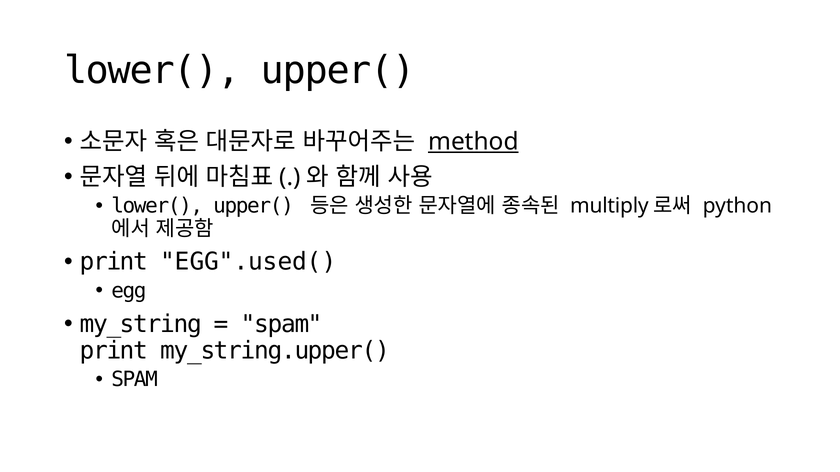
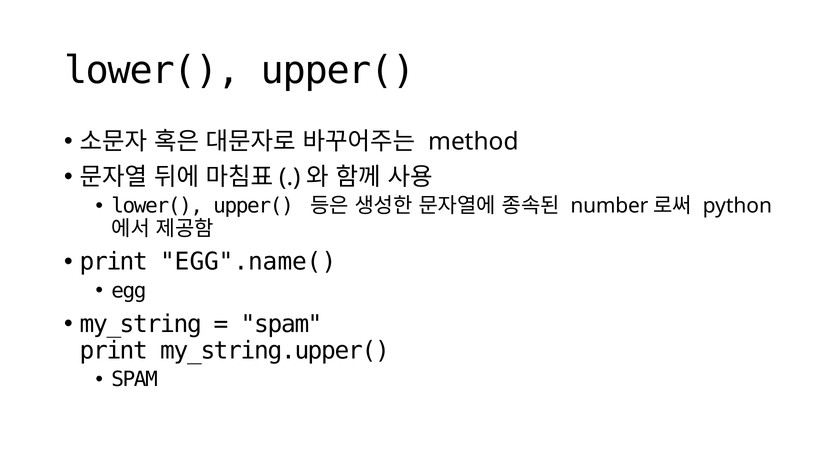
method underline: present -> none
multiply: multiply -> number
EGG".used(: EGG".used( -> EGG".name(
